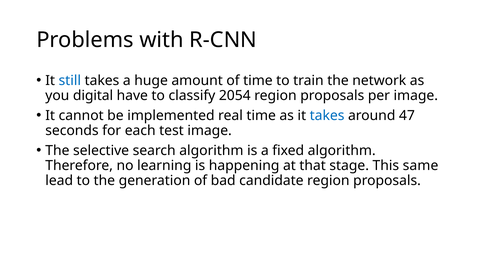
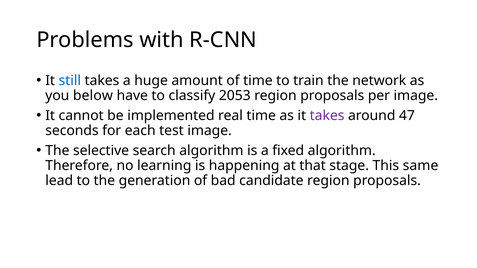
digital: digital -> below
2054: 2054 -> 2053
takes at (327, 116) colour: blue -> purple
